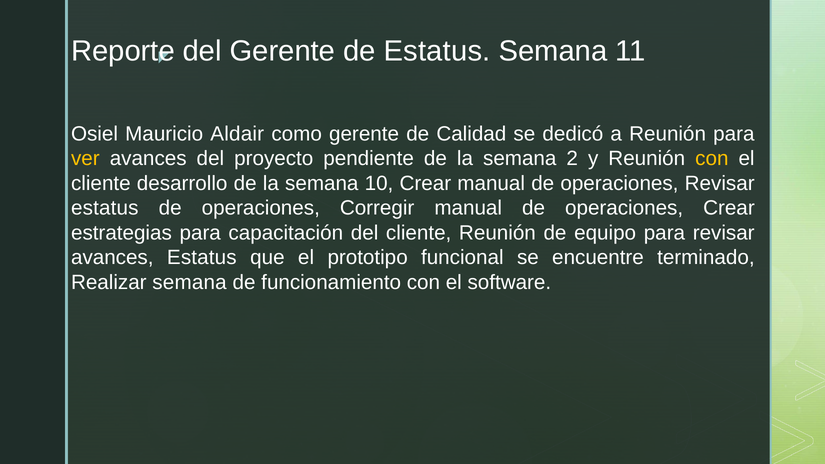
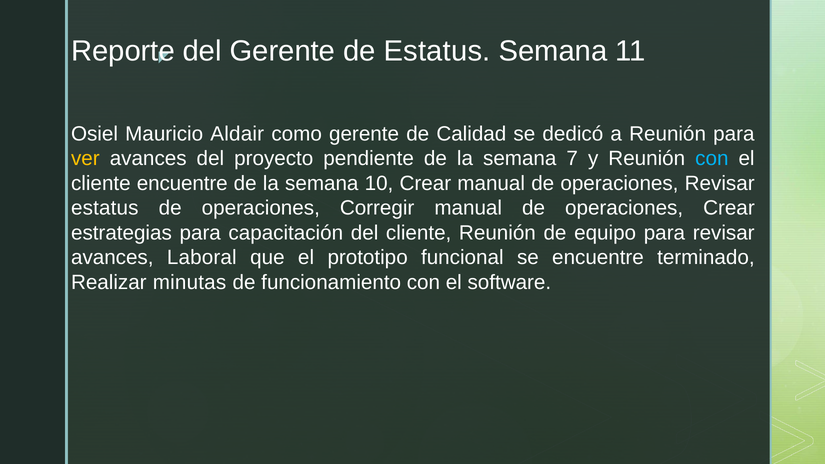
2: 2 -> 7
con at (712, 159) colour: yellow -> light blue
cliente desarrollo: desarrollo -> encuentre
avances Estatus: Estatus -> Laboral
Realizar semana: semana -> minutas
